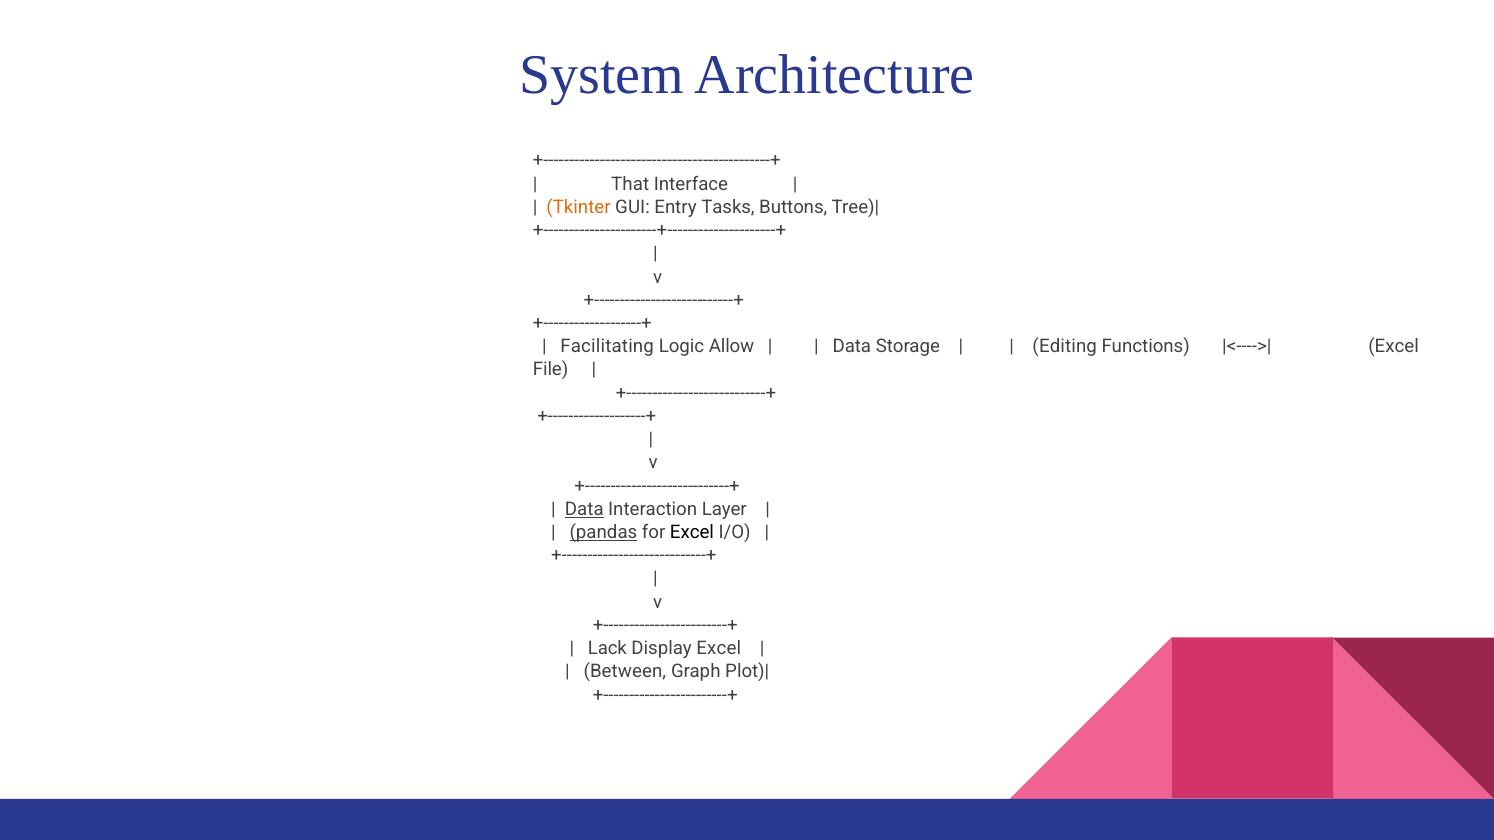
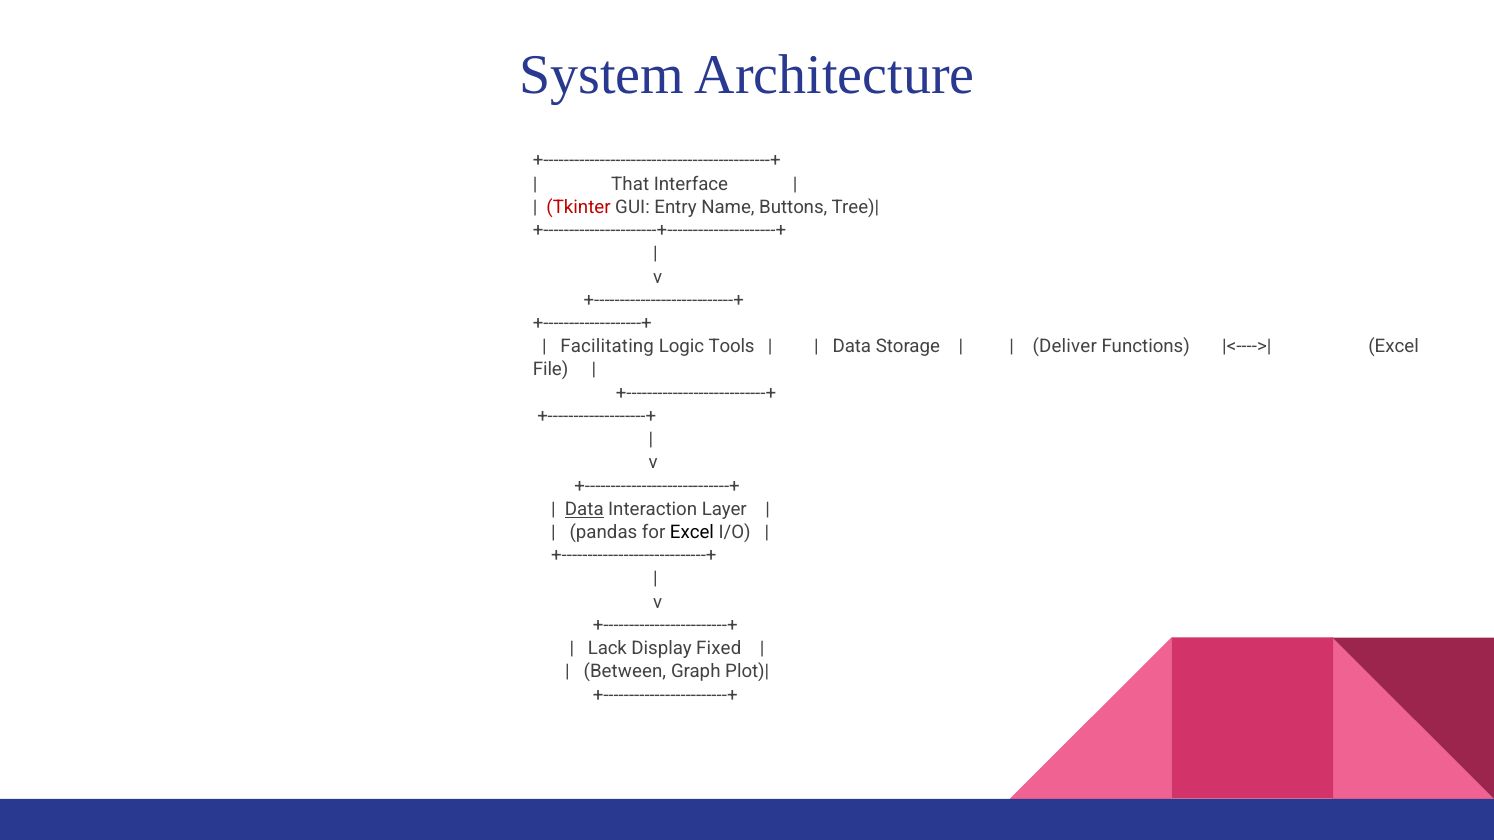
Tkinter colour: orange -> red
Tasks: Tasks -> Name
Allow: Allow -> Tools
Editing: Editing -> Deliver
pandas underline: present -> none
Display Excel: Excel -> Fixed
